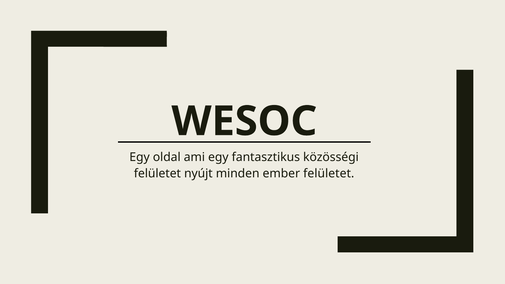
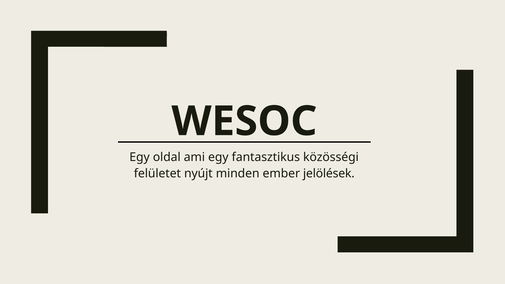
ember felületet: felületet -> jelölések
